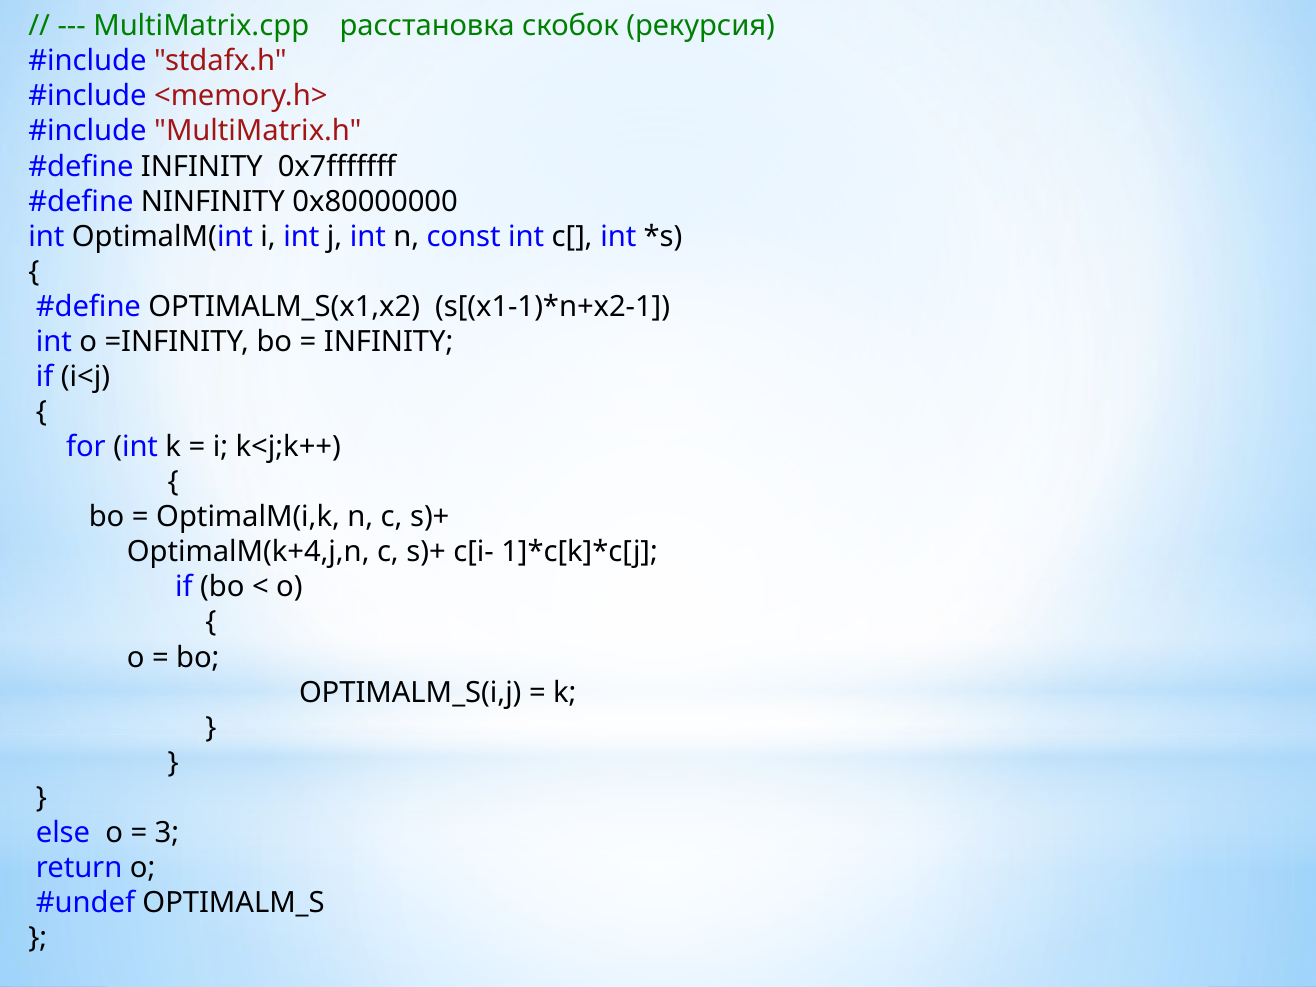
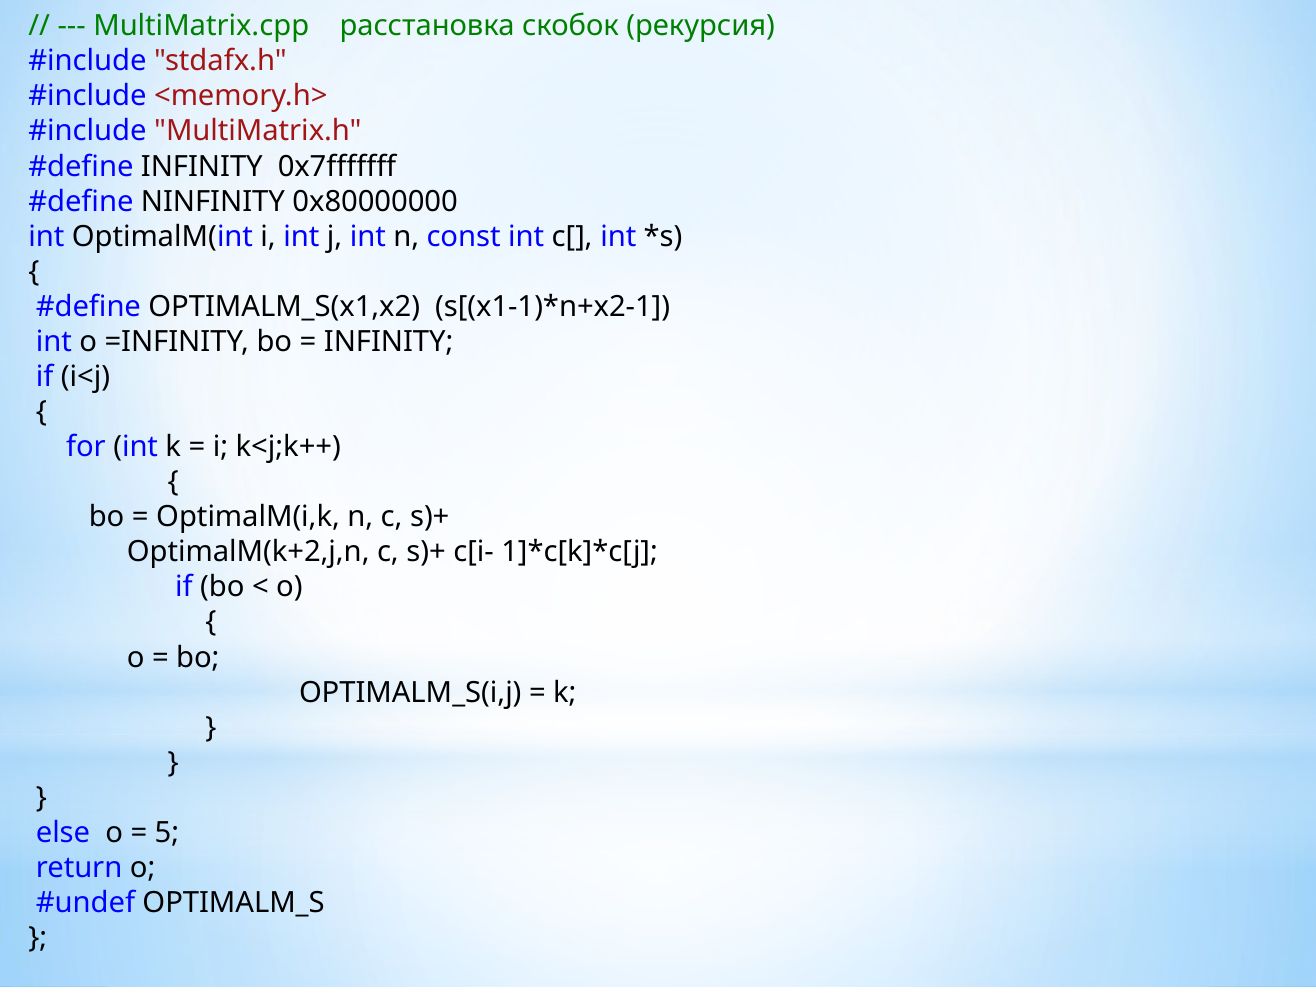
OptimalM(k+4,j,n: OptimalM(k+4,j,n -> OptimalM(k+2,j,n
3: 3 -> 5
